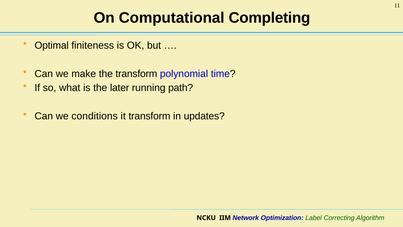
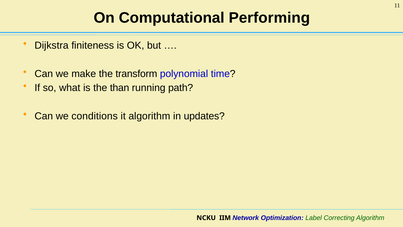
Completing: Completing -> Performing
Optimal: Optimal -> Dijkstra
later: later -> than
it transform: transform -> algorithm
